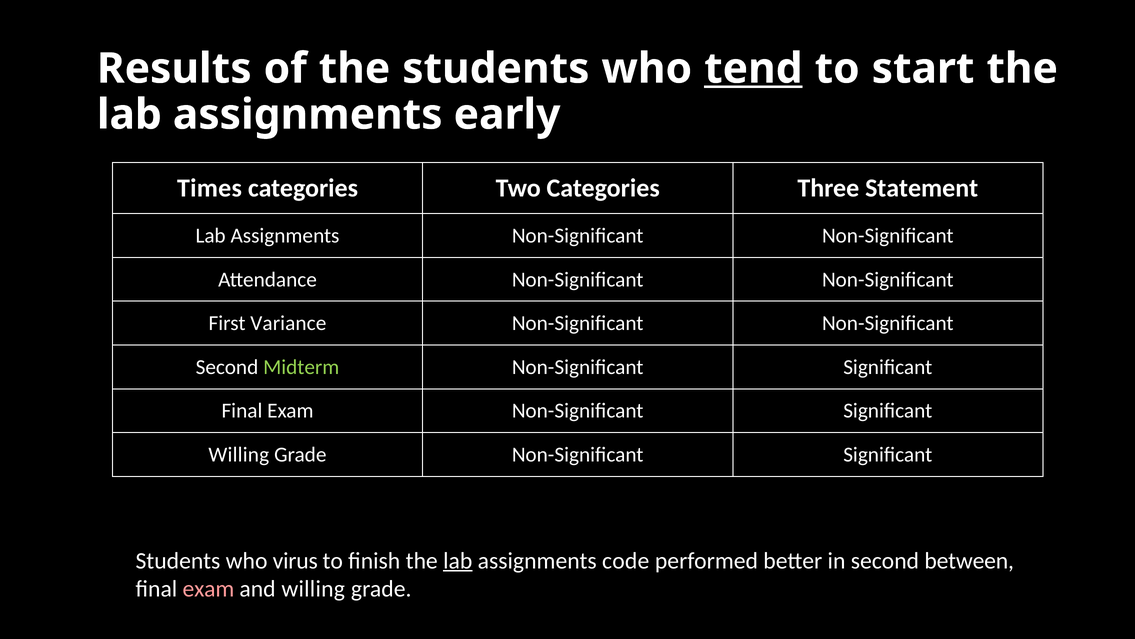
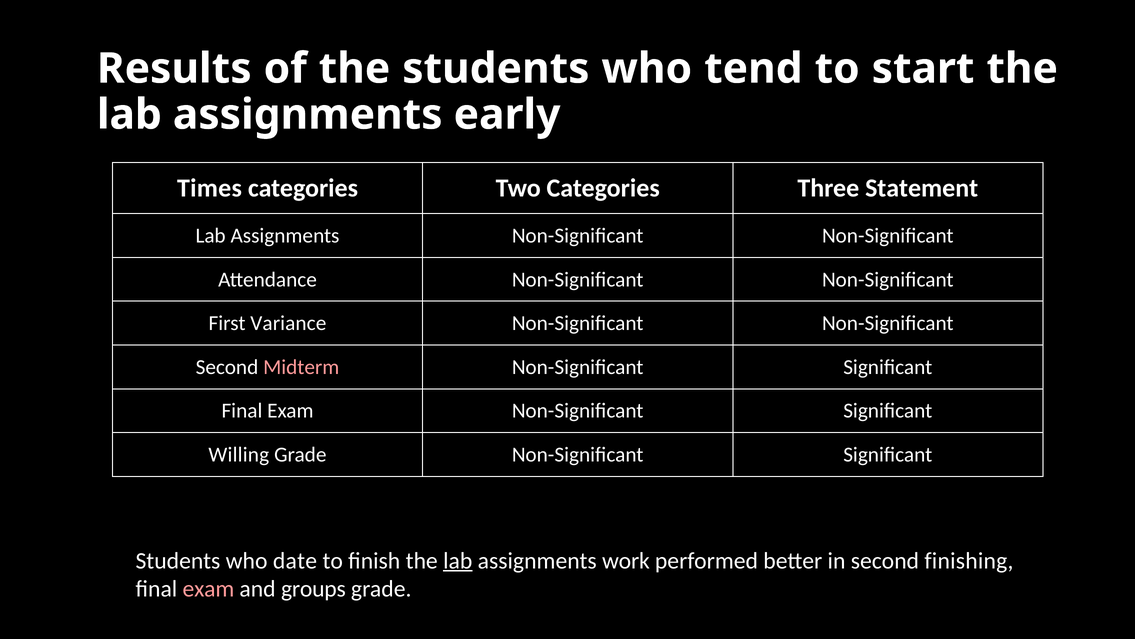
tend underline: present -> none
Midterm colour: light green -> pink
virus: virus -> date
code: code -> work
between: between -> finishing
and willing: willing -> groups
